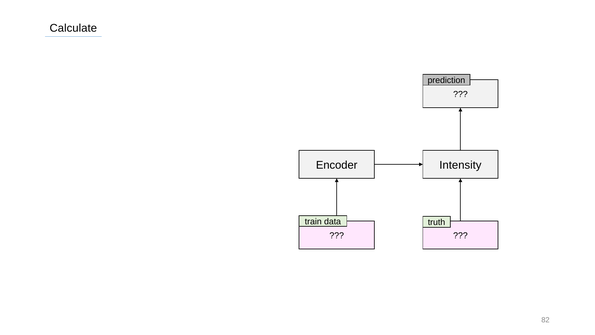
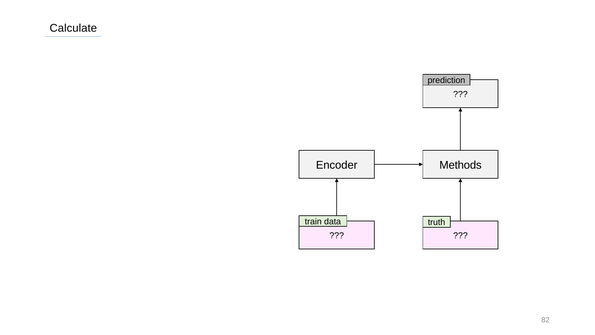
Intensity: Intensity -> Methods
